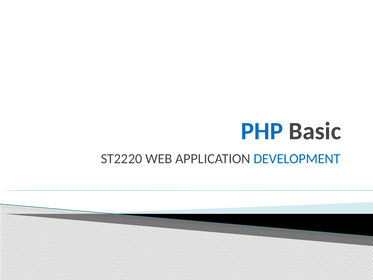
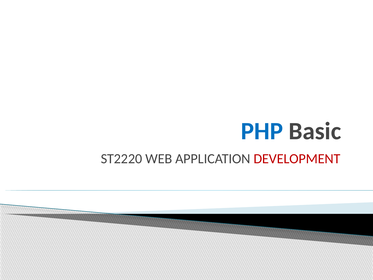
DEVELOPMENT colour: blue -> red
